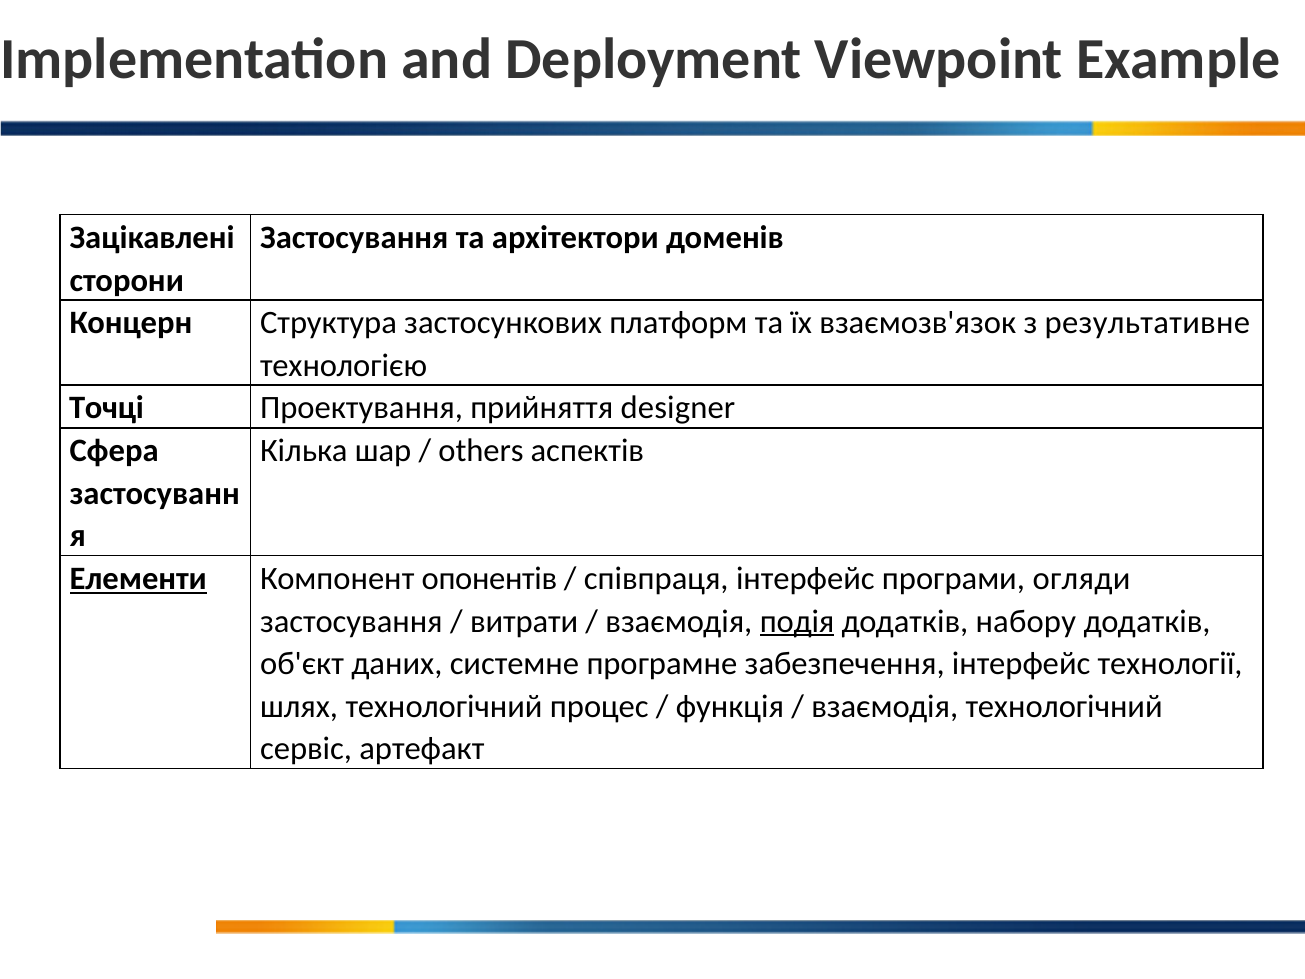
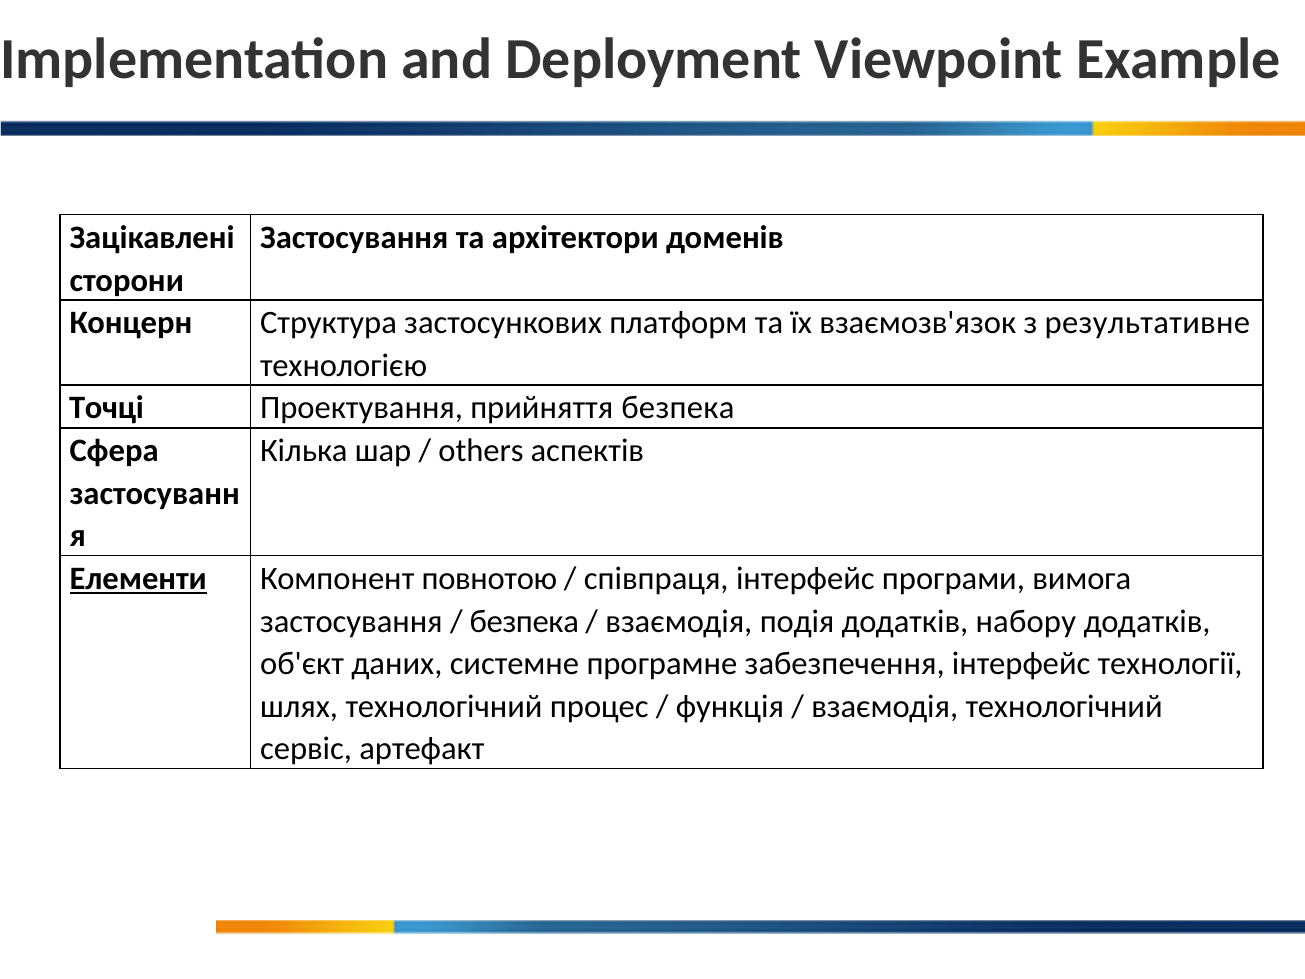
прийняття designer: designer -> безпека
опонентів: опонентів -> повнотою
огляди: огляди -> вимога
витрати at (524, 621): витрати -> безпека
подія underline: present -> none
